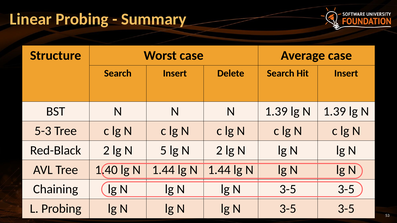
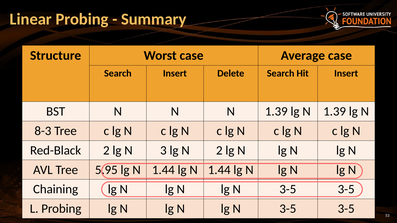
5-3: 5-3 -> 8-3
5: 5 -> 3
1.40: 1.40 -> 5.95
